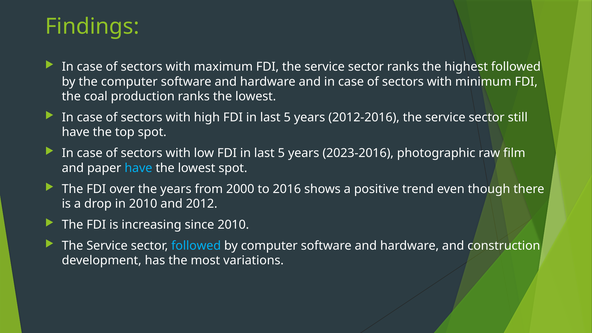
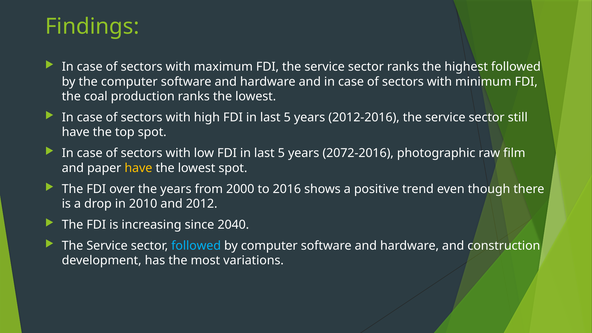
2023-2016: 2023-2016 -> 2072-2016
have at (138, 168) colour: light blue -> yellow
since 2010: 2010 -> 2040
